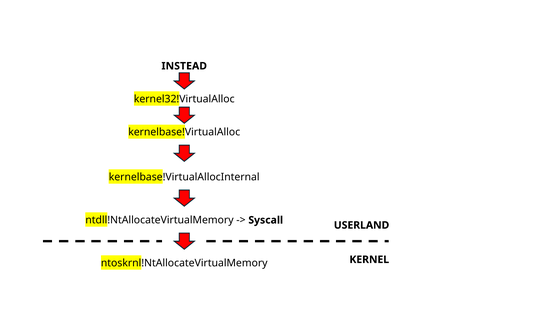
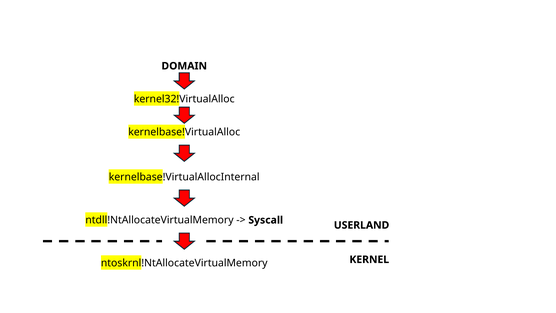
INSTEAD: INSTEAD -> DOMAIN
